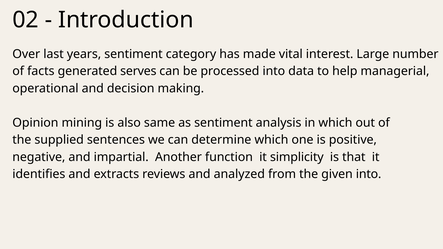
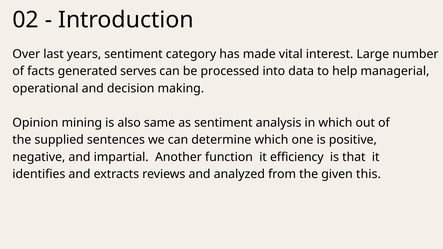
simplicity: simplicity -> efficiency
given into: into -> this
